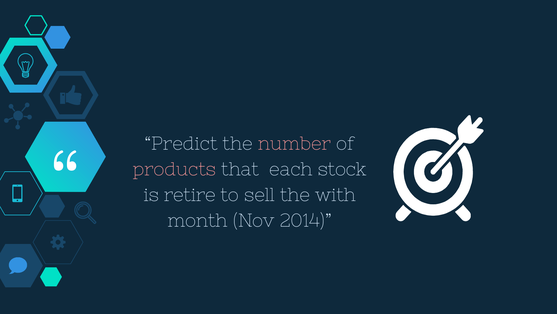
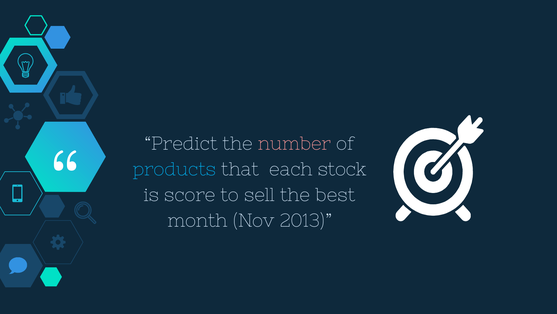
products colour: pink -> light blue
retire: retire -> score
with: with -> best
2014: 2014 -> 2013
